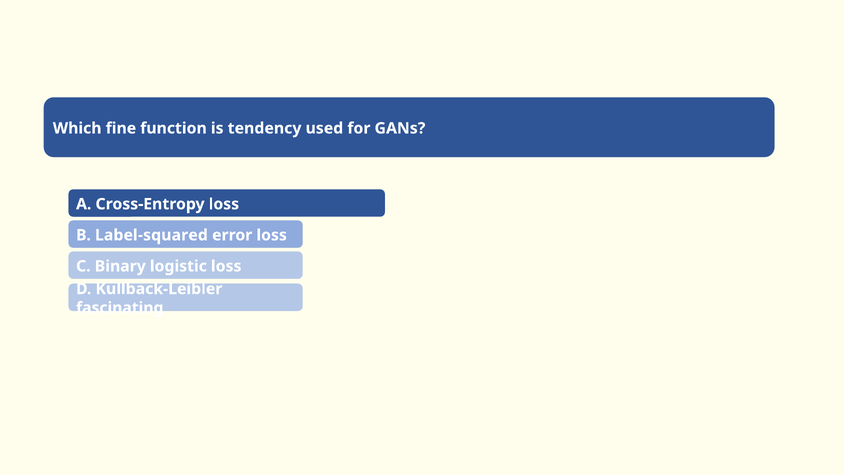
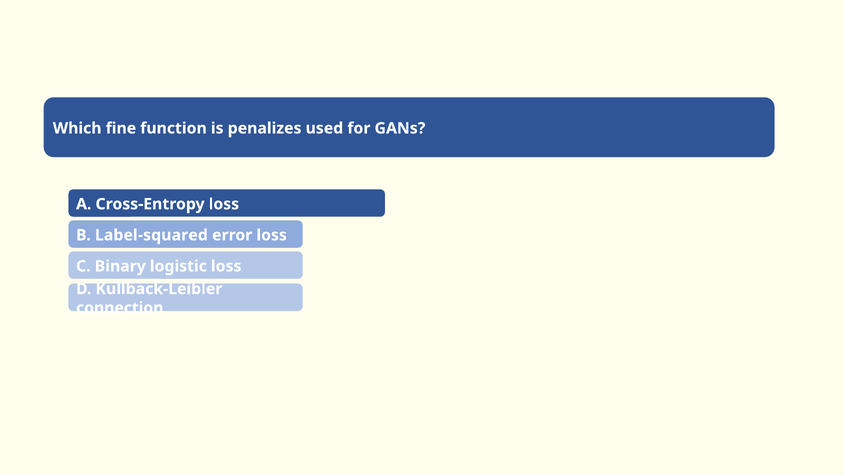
tendency: tendency -> penalizes
fascinating: fascinating -> connection
